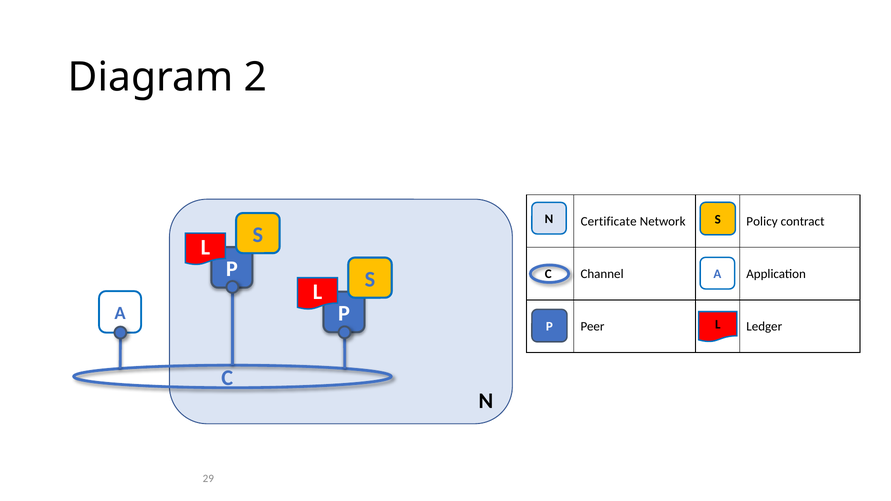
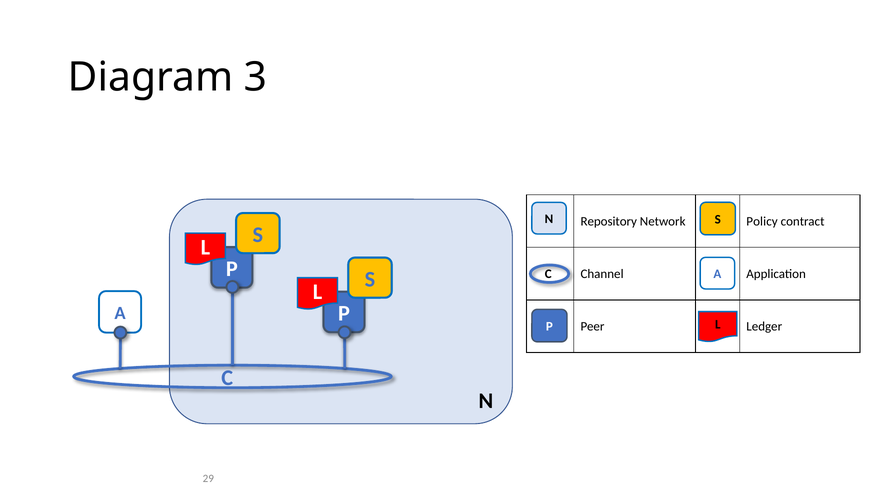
2: 2 -> 3
Certificate: Certificate -> Repository
